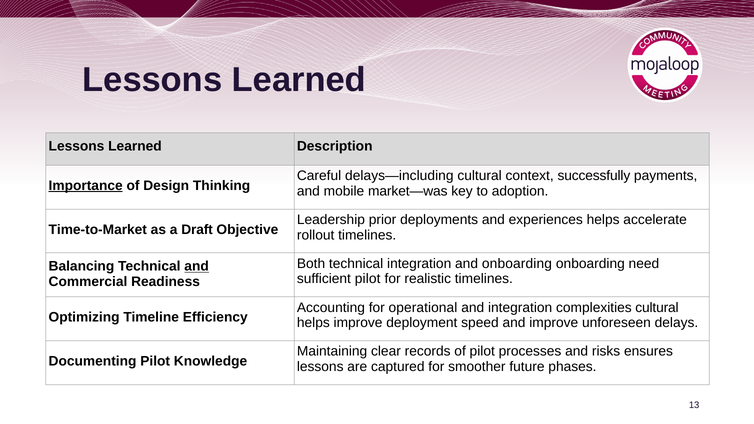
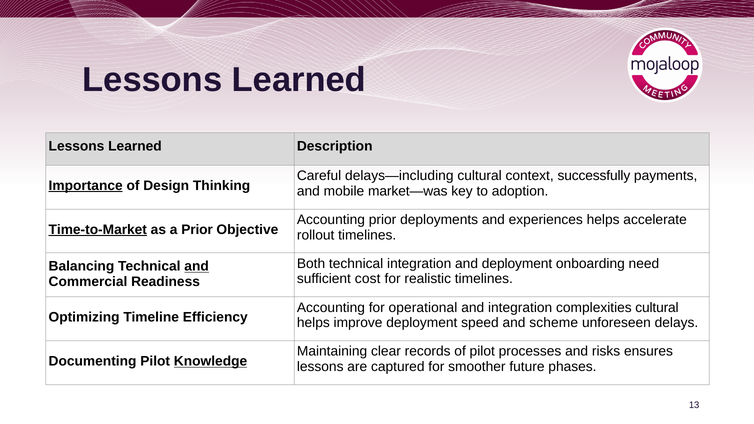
Leadership at (331, 220): Leadership -> Accounting
Time-to-Market underline: none -> present
a Draft: Draft -> Prior
and onboarding: onboarding -> deployment
sufficient pilot: pilot -> cost
and improve: improve -> scheme
Knowledge underline: none -> present
